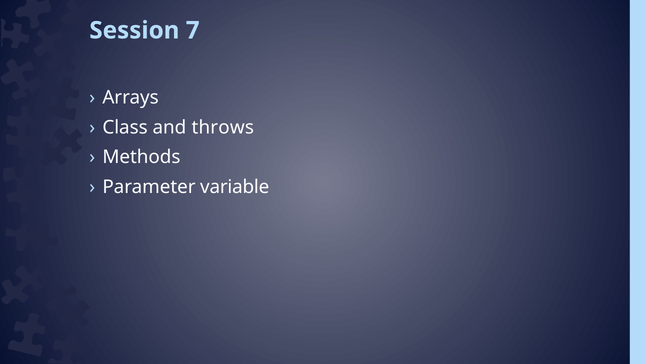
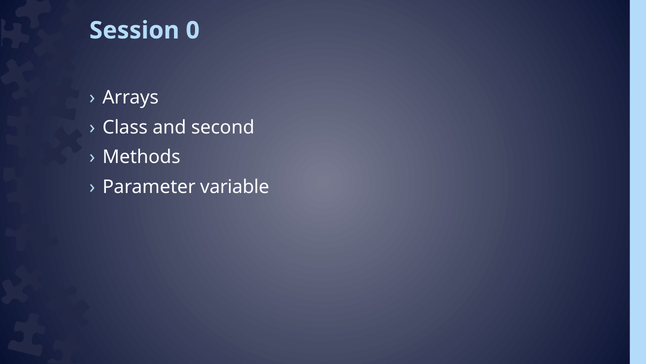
7: 7 -> 0
throws: throws -> second
